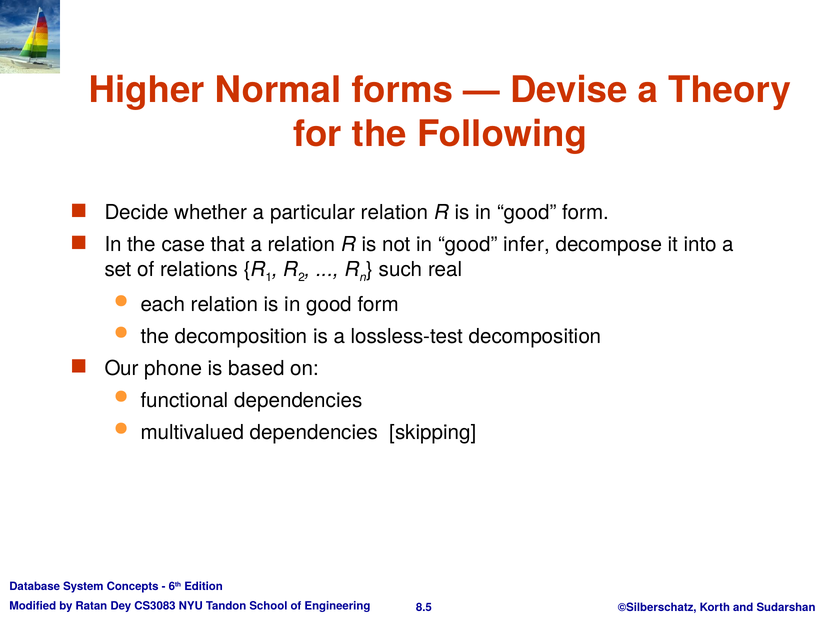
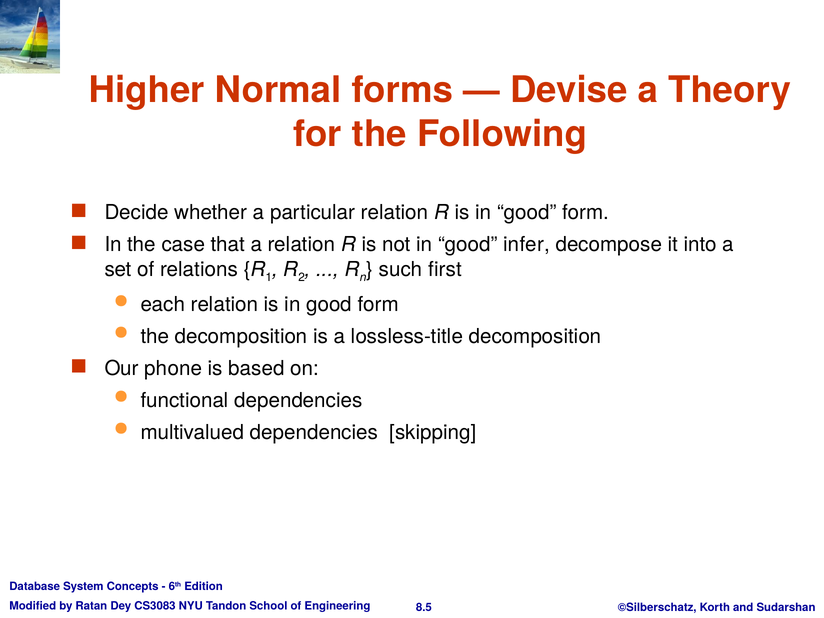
real: real -> first
lossless-test: lossless-test -> lossless-title
